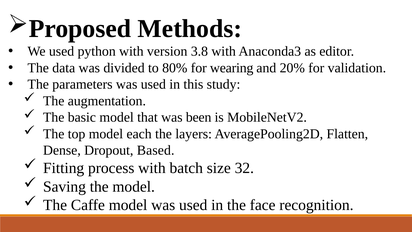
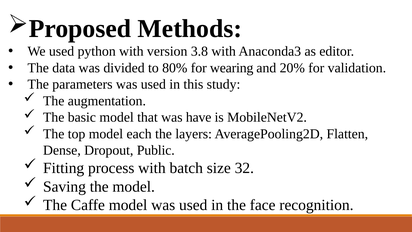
been: been -> have
Based: Based -> Public
